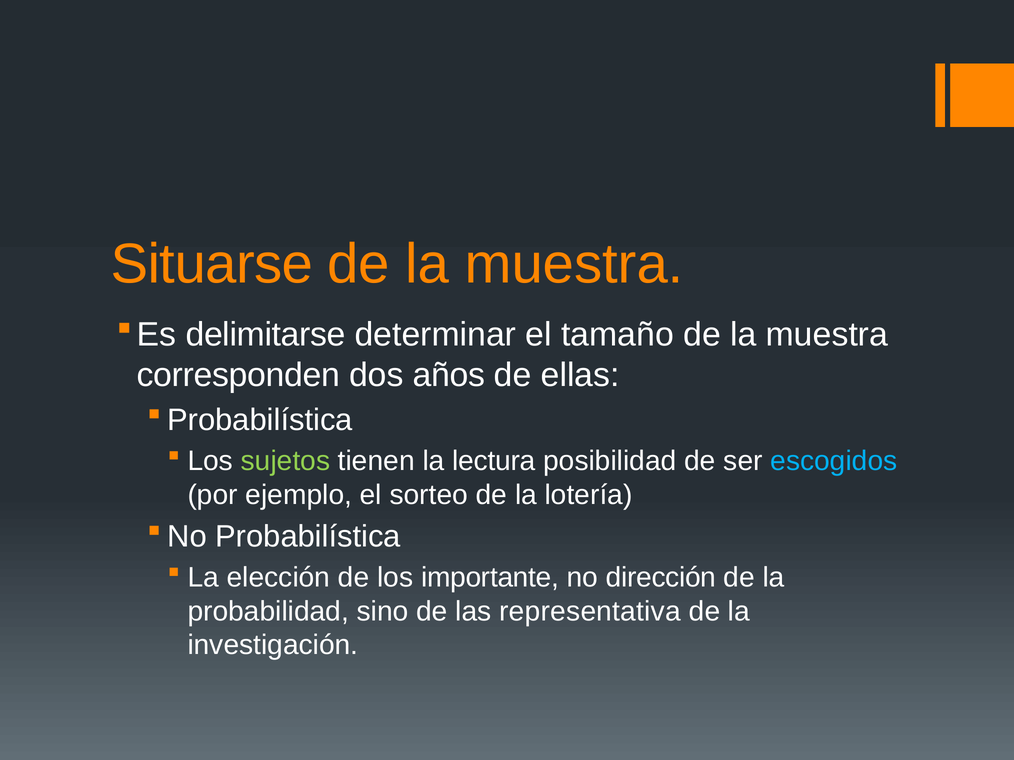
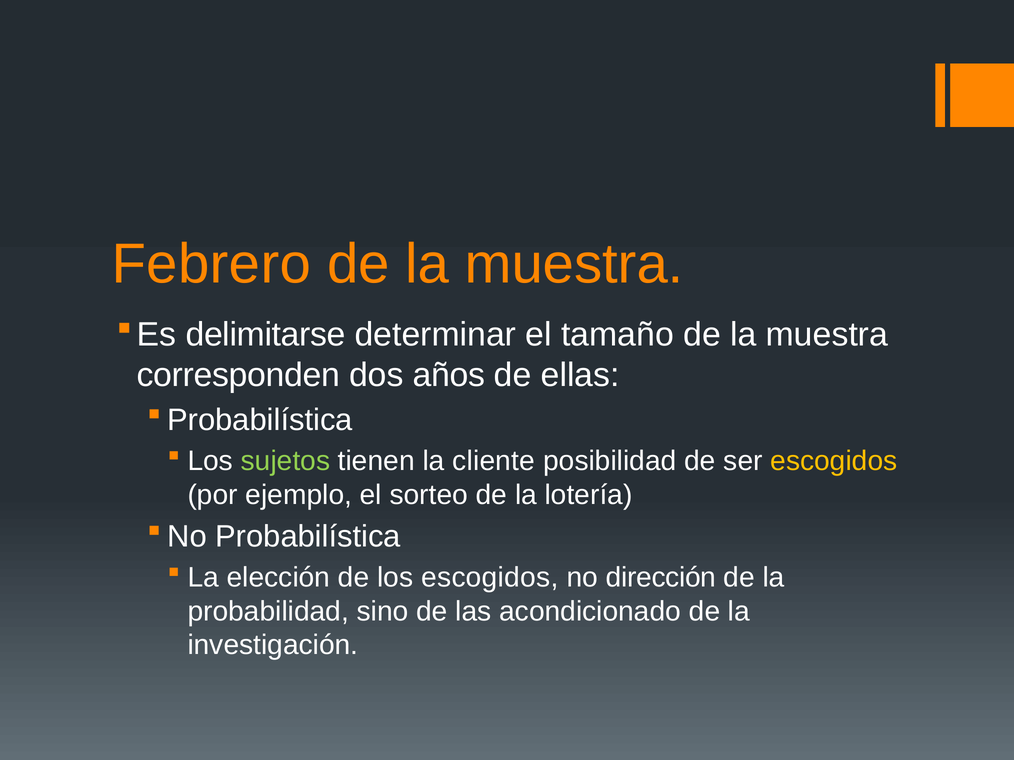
Situarse: Situarse -> Febrero
lectura: lectura -> cliente
escogidos at (834, 461) colour: light blue -> yellow
los importante: importante -> escogidos
representativa: representativa -> acondicionado
